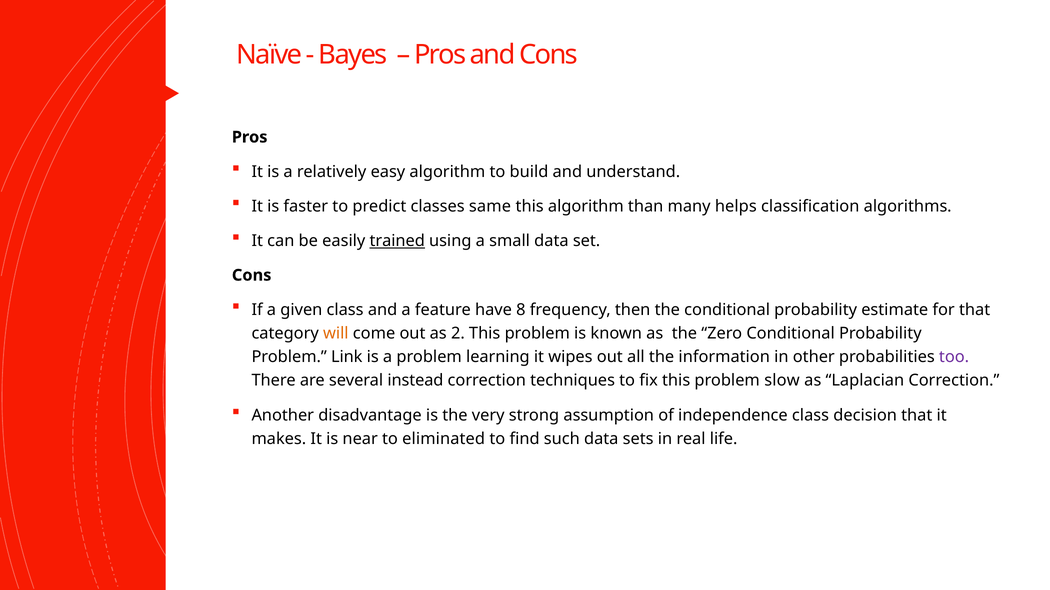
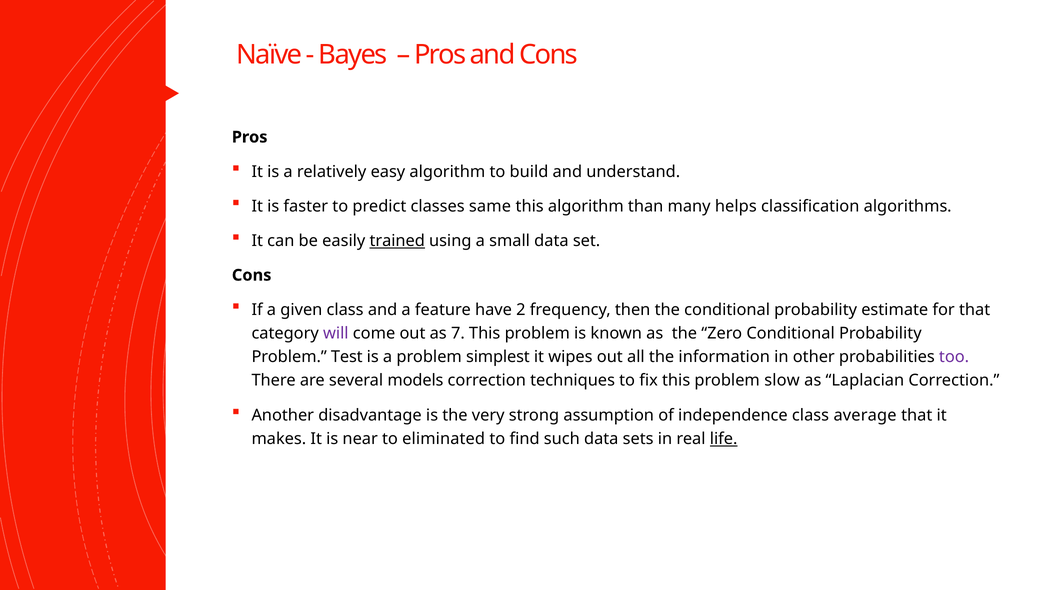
8: 8 -> 2
will colour: orange -> purple
2: 2 -> 7
Link: Link -> Test
learning: learning -> simplest
instead: instead -> models
decision: decision -> average
life underline: none -> present
